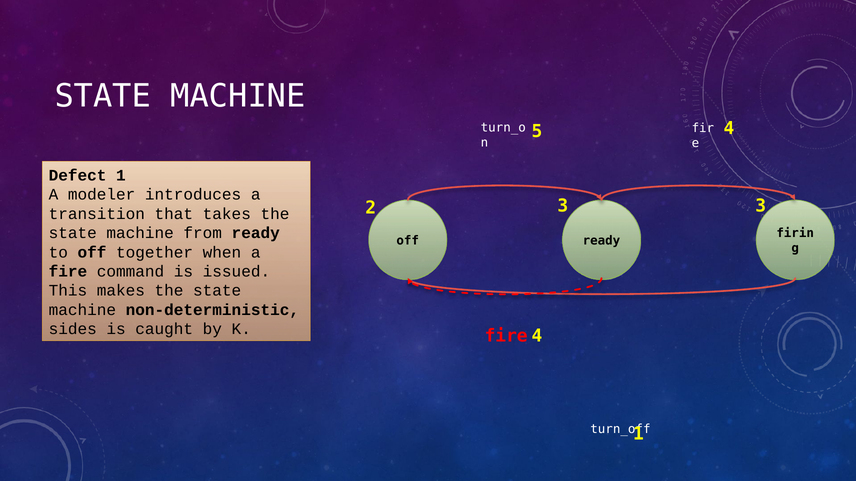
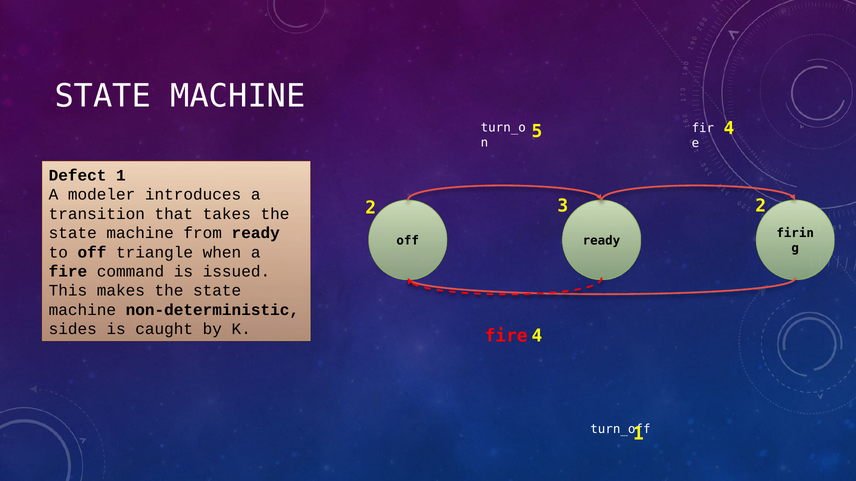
3 3: 3 -> 2
together: together -> triangle
